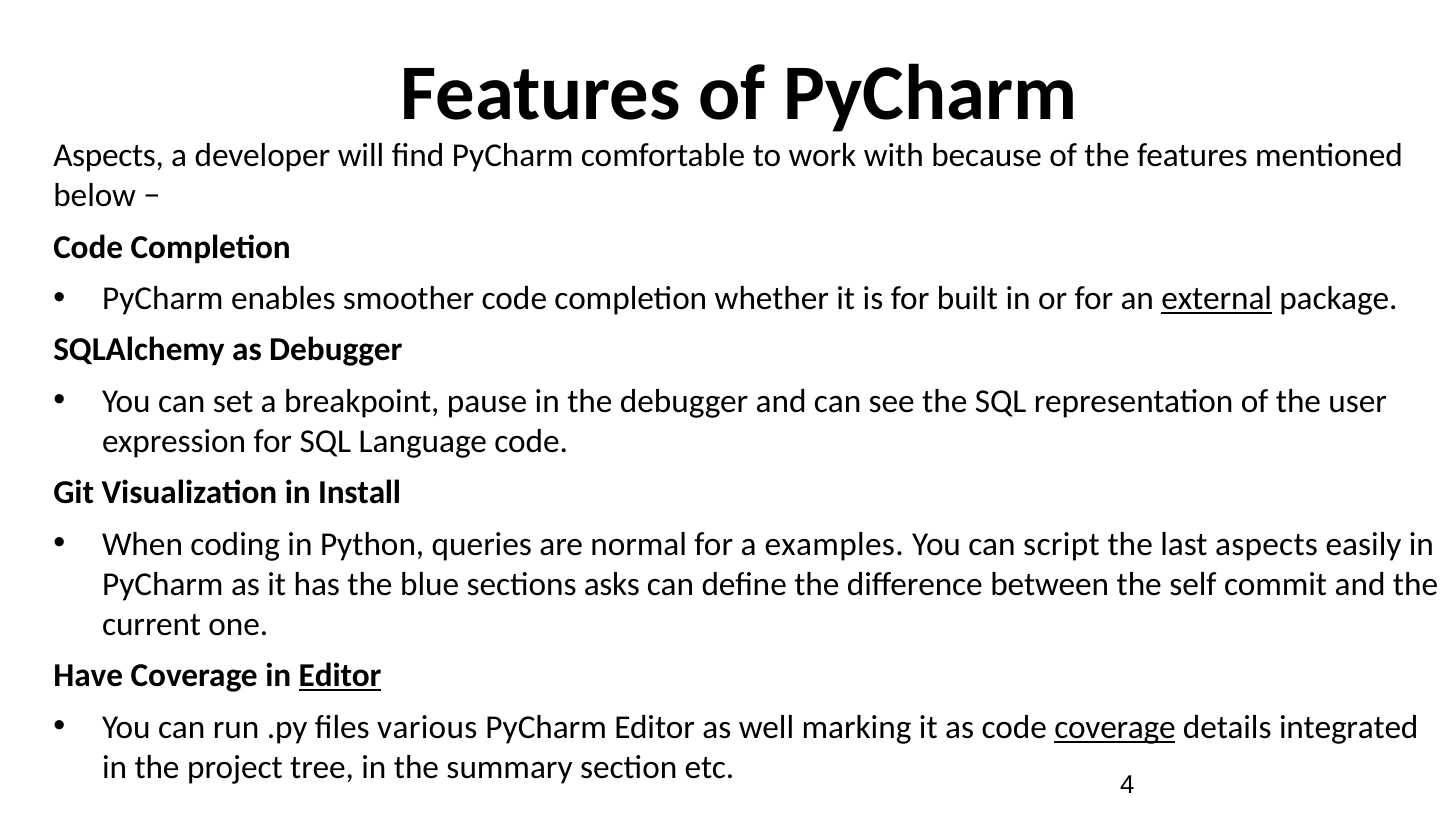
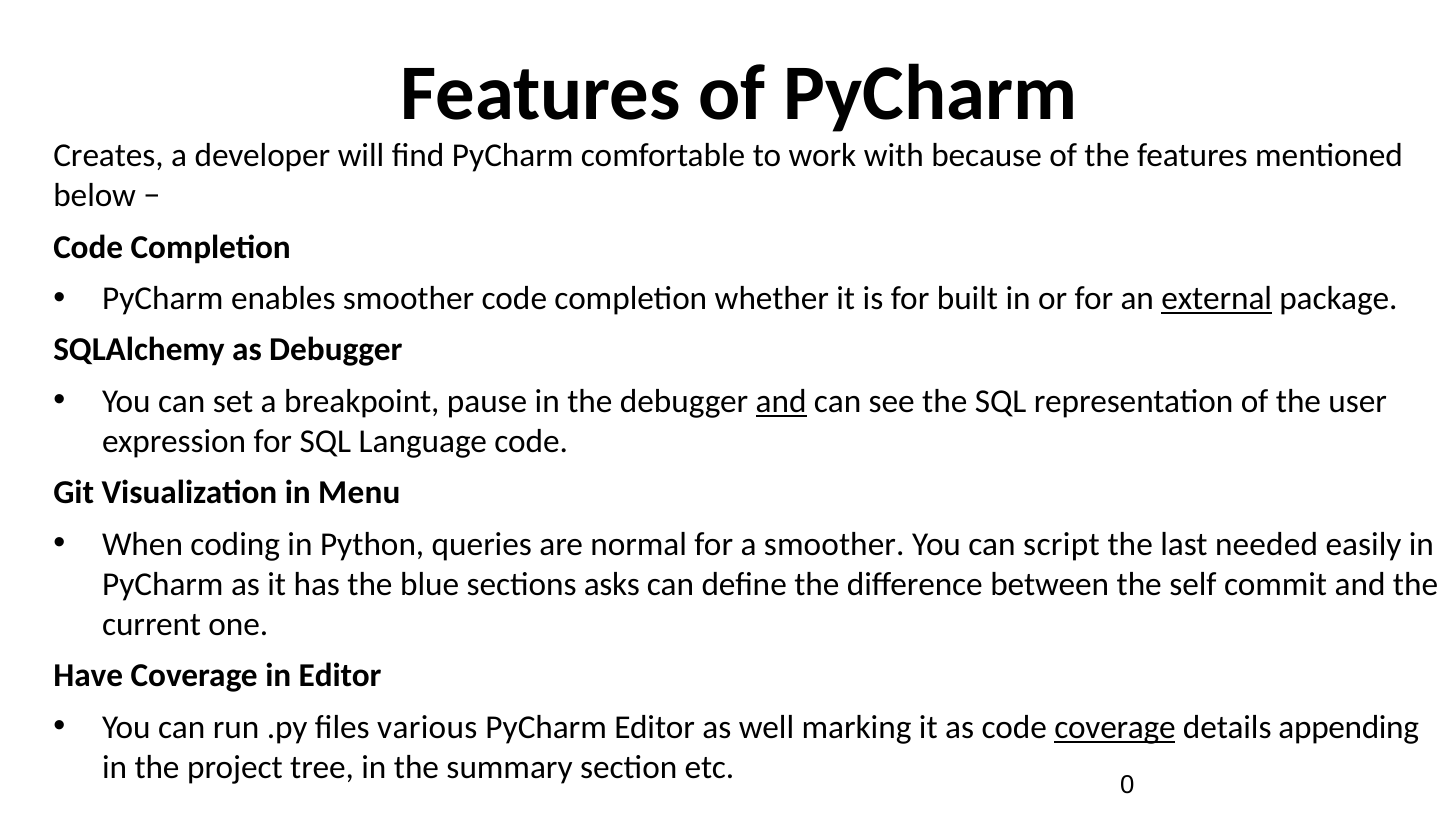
Aspects at (109, 156): Aspects -> Creates
and at (781, 401) underline: none -> present
Install: Install -> Menu
a examples: examples -> smoother
last aspects: aspects -> needed
Editor at (340, 676) underline: present -> none
integrated: integrated -> appending
4: 4 -> 0
